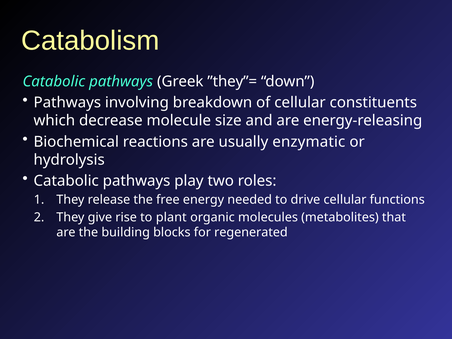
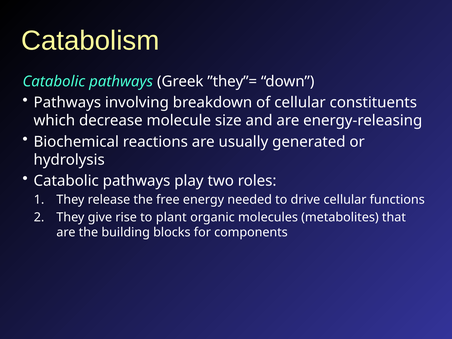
enzymatic: enzymatic -> generated
regenerated: regenerated -> components
